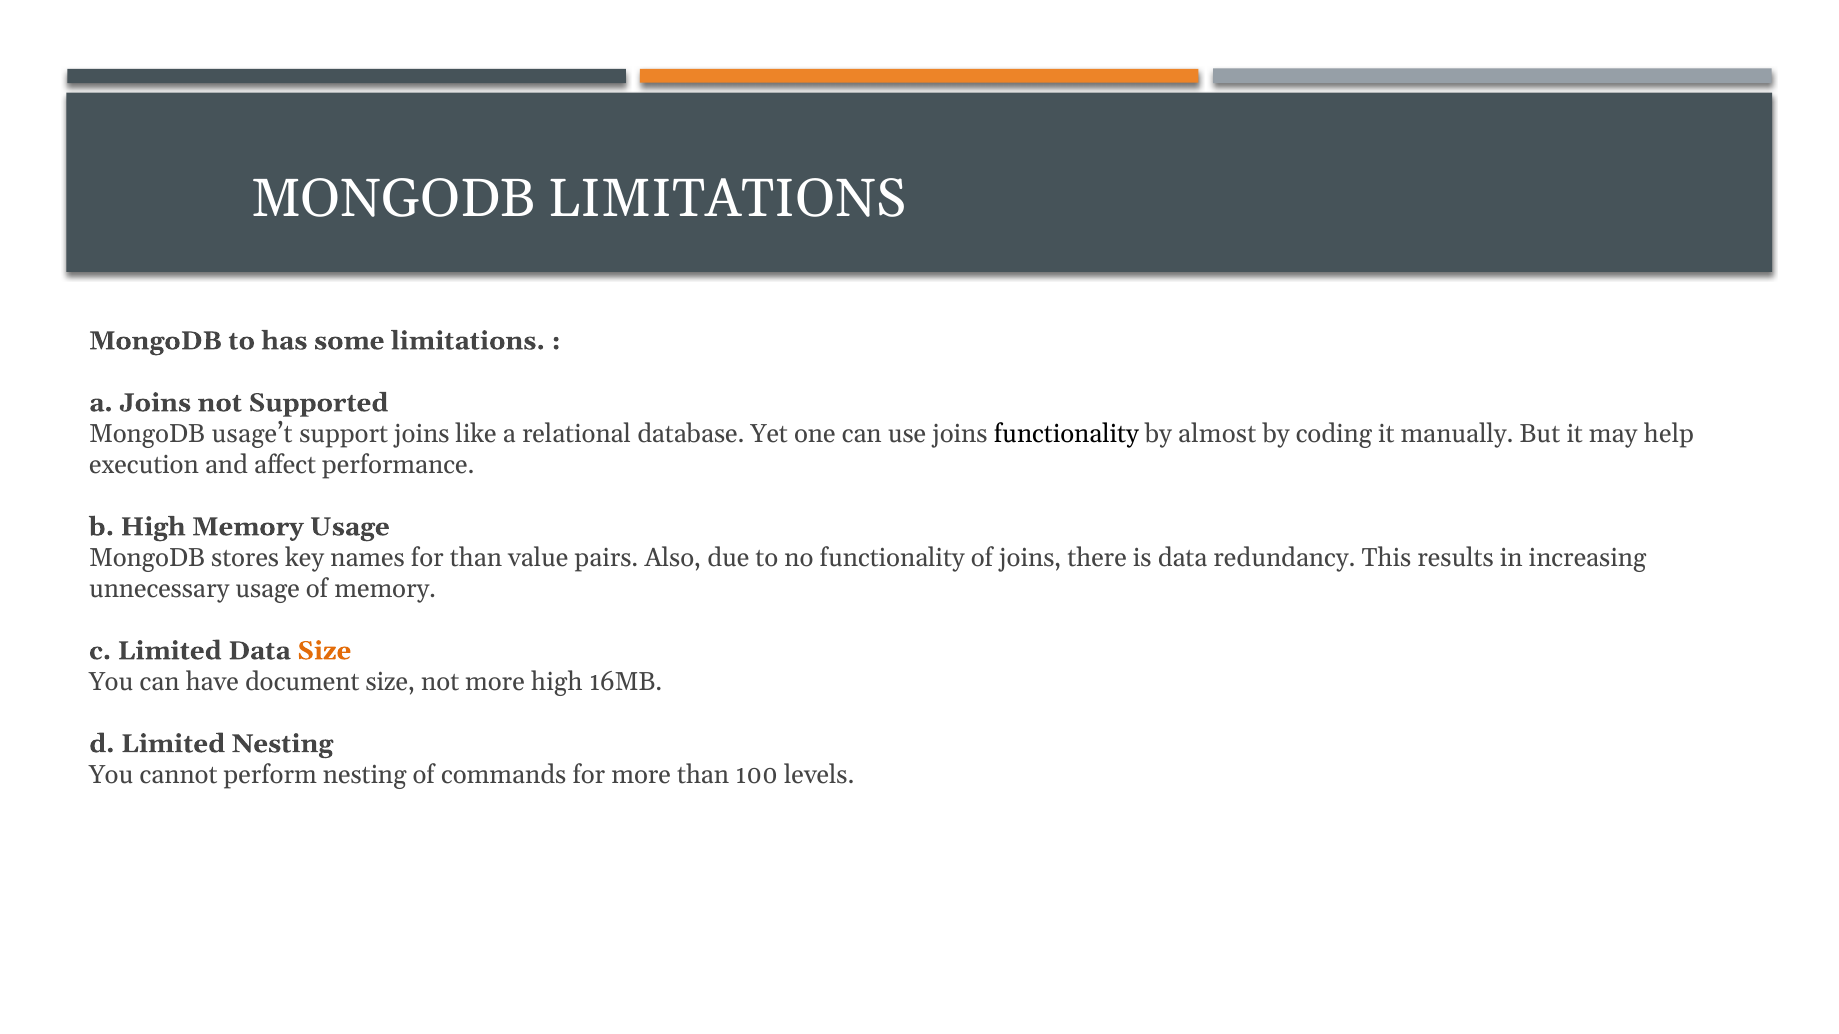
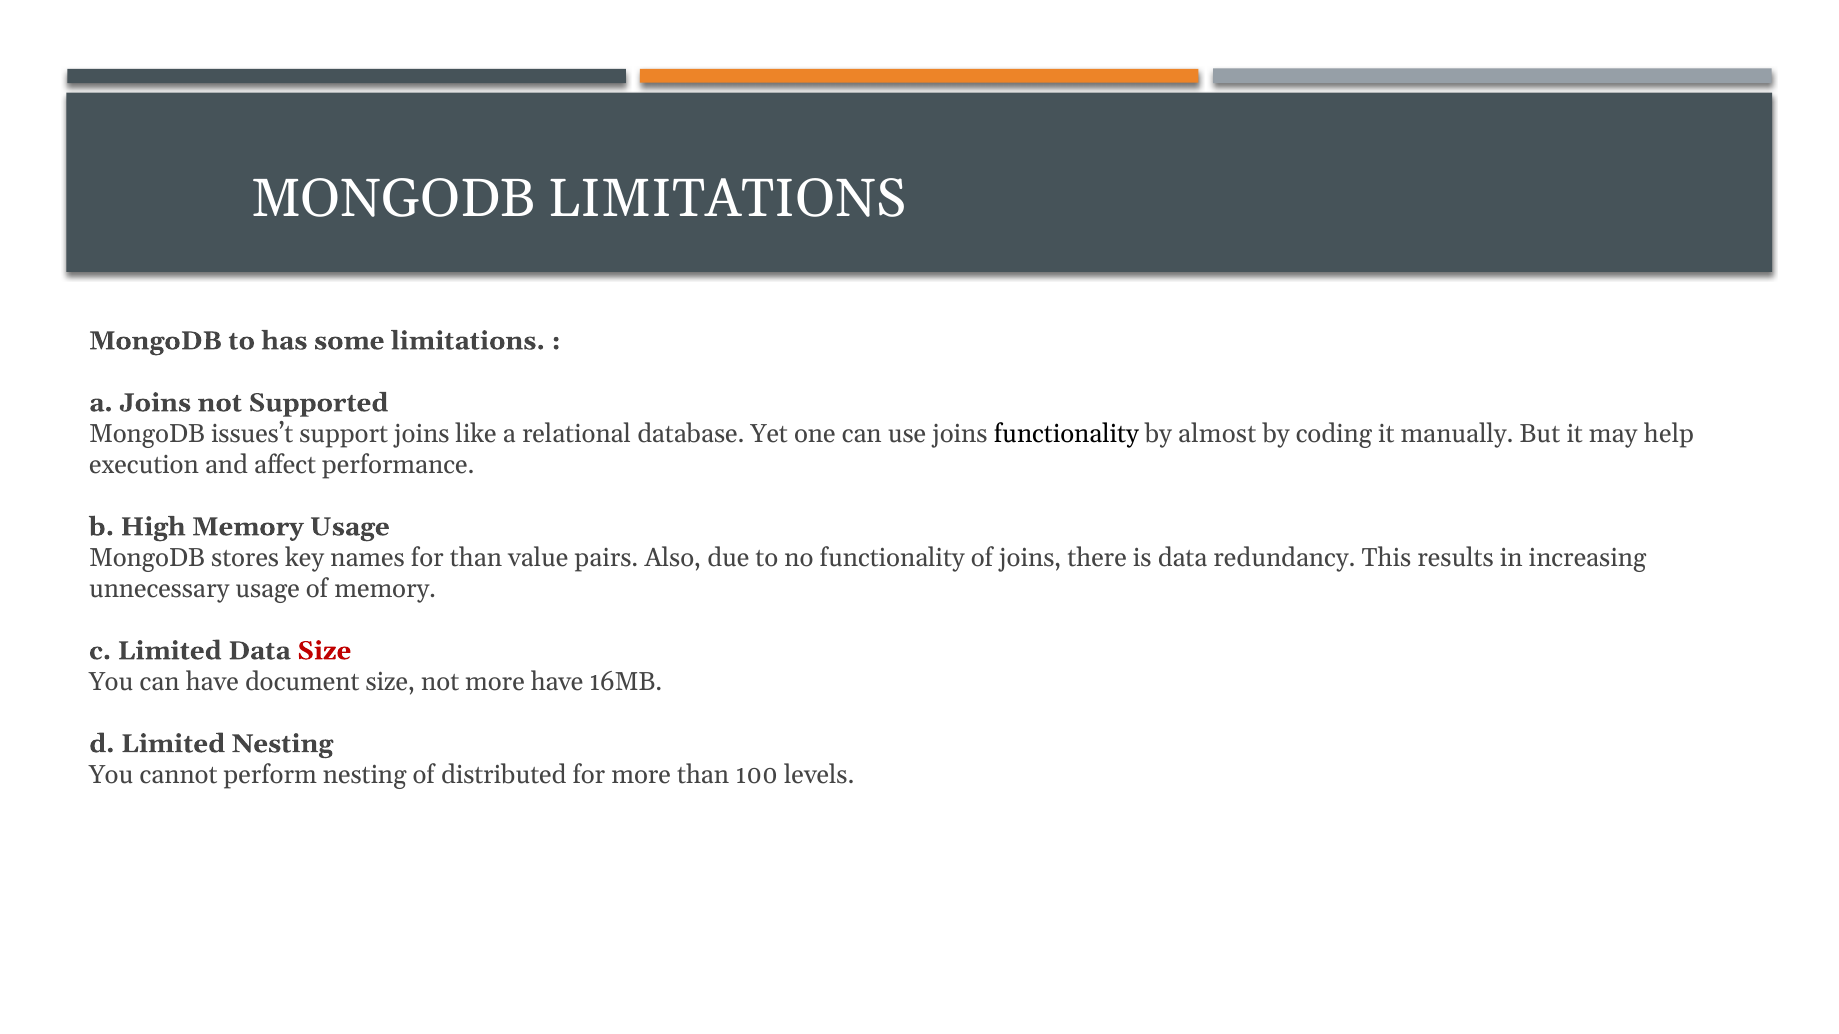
usage’t: usage’t -> issues’t
Size at (324, 651) colour: orange -> red
more high: high -> have
commands: commands -> distributed
